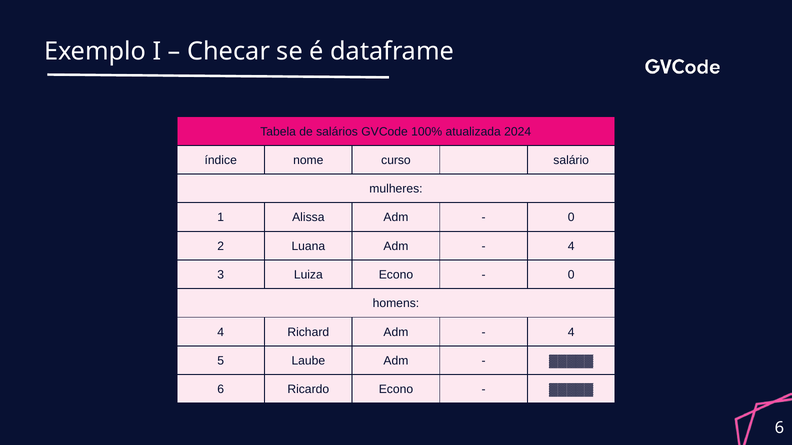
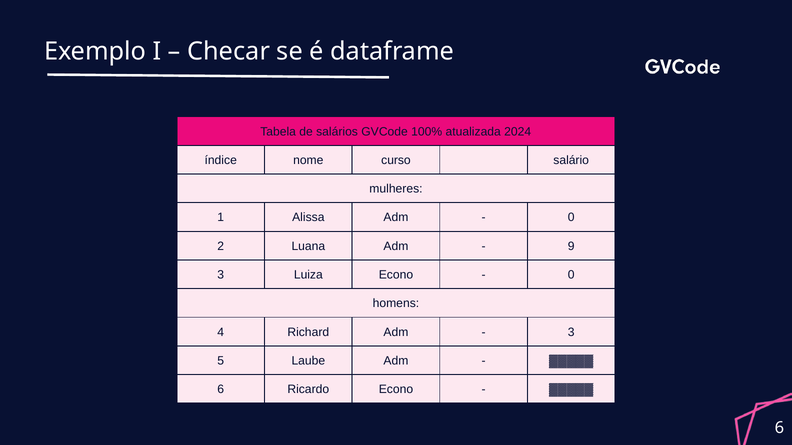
4 at (571, 246): 4 -> 9
4 at (571, 332): 4 -> 3
